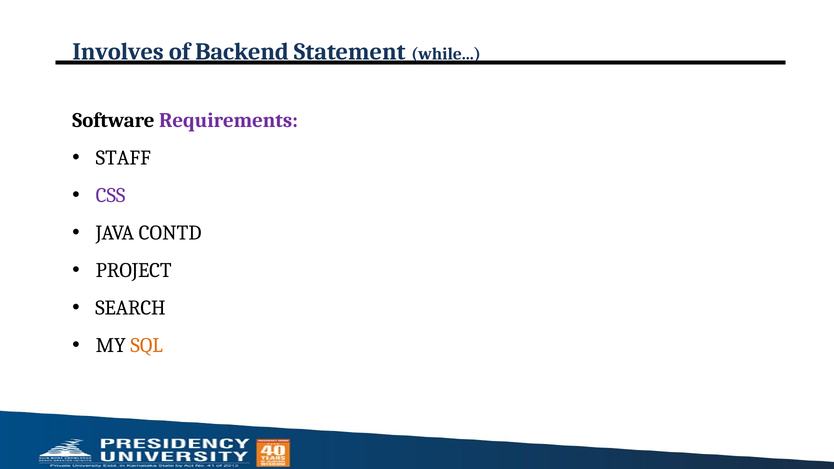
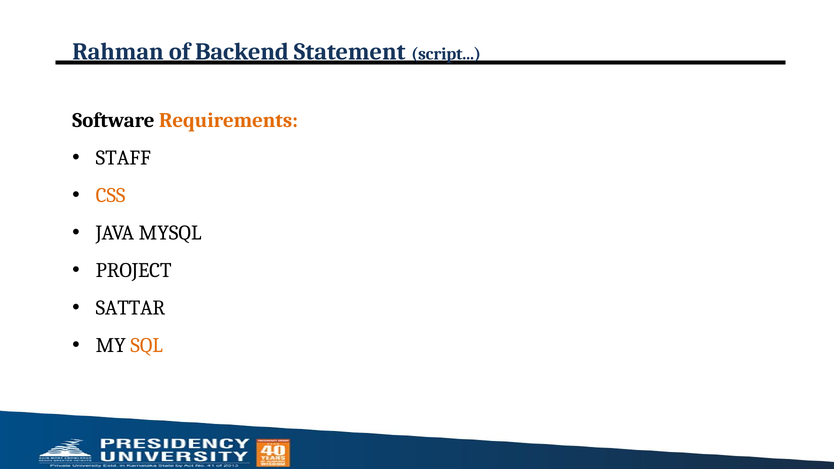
Involves: Involves -> Rahman
while: while -> script
Requirements colour: purple -> orange
CSS colour: purple -> orange
CONTD: CONTD -> MYSQL
SEARCH: SEARCH -> SATTAR
